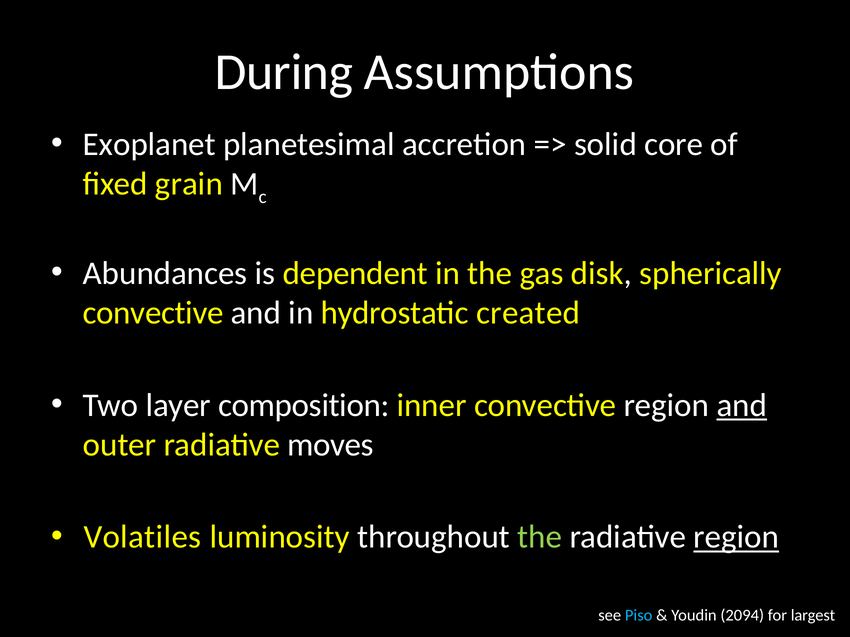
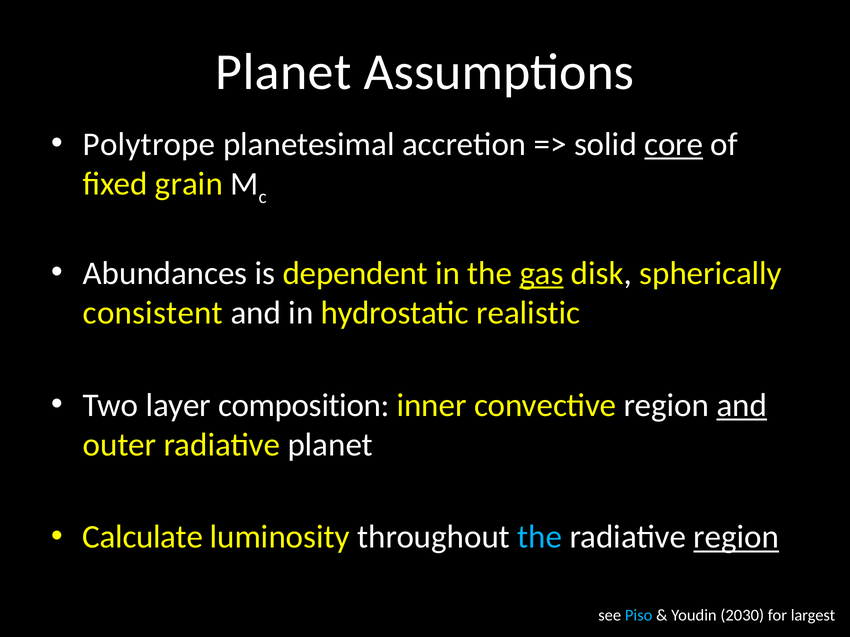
During at (284, 72): During -> Planet
Exoplanet: Exoplanet -> Polytrope
core underline: none -> present
gas underline: none -> present
convective at (153, 313): convective -> consistent
created: created -> realistic
radiative moves: moves -> planet
Volatiles: Volatiles -> Calculate
the at (540, 538) colour: light green -> light blue
2094: 2094 -> 2030
